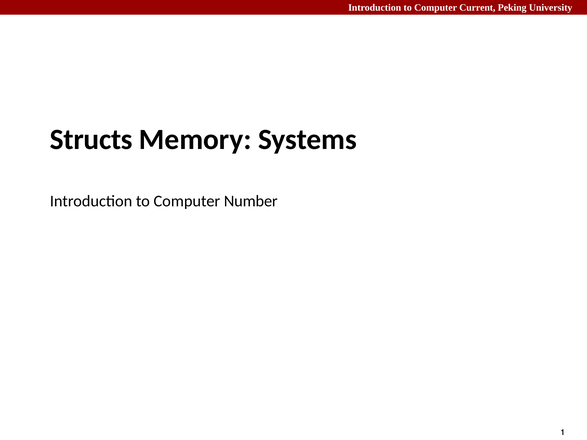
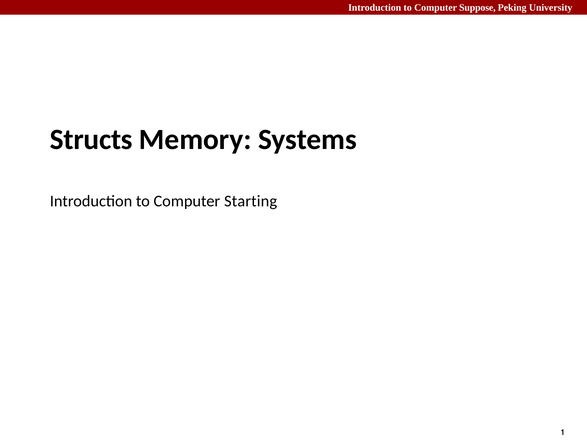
Current: Current -> Suppose
Number: Number -> Starting
